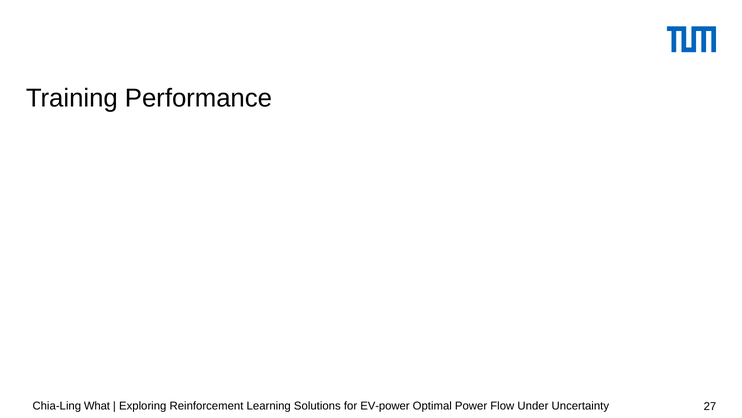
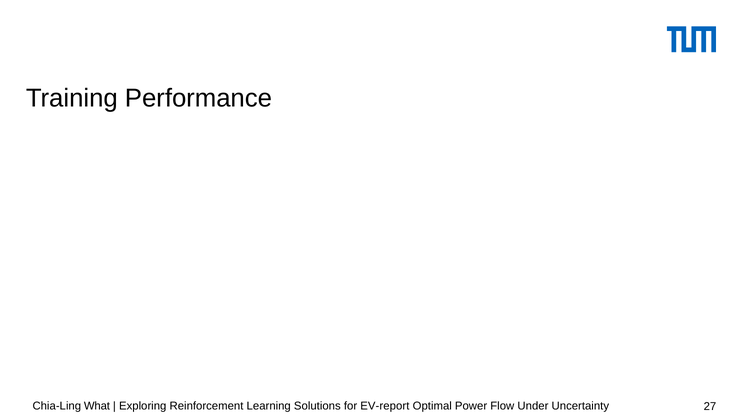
EV-power: EV-power -> EV-report
